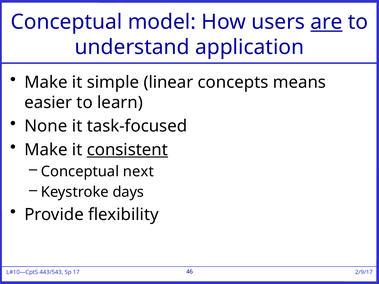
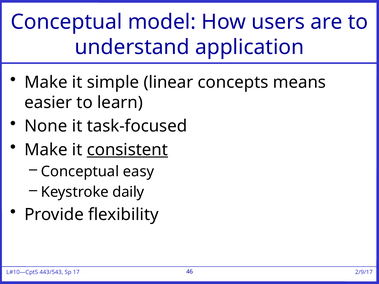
are underline: present -> none
next: next -> easy
days: days -> daily
